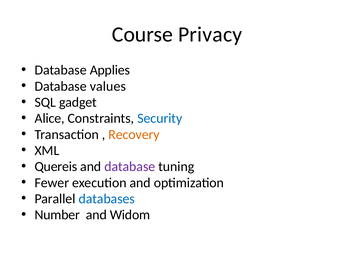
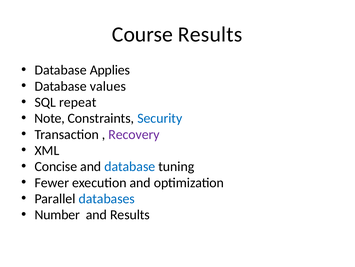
Course Privacy: Privacy -> Results
gadget: gadget -> repeat
Alice: Alice -> Note
Recovery colour: orange -> purple
Quereis: Quereis -> Concise
database at (130, 166) colour: purple -> blue
and Widom: Widom -> Results
